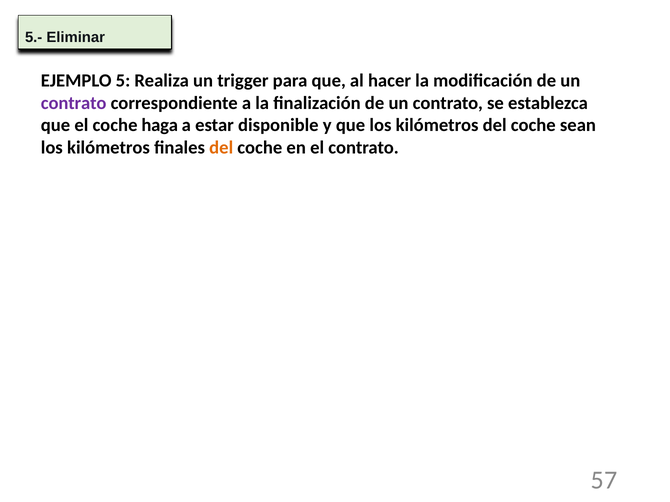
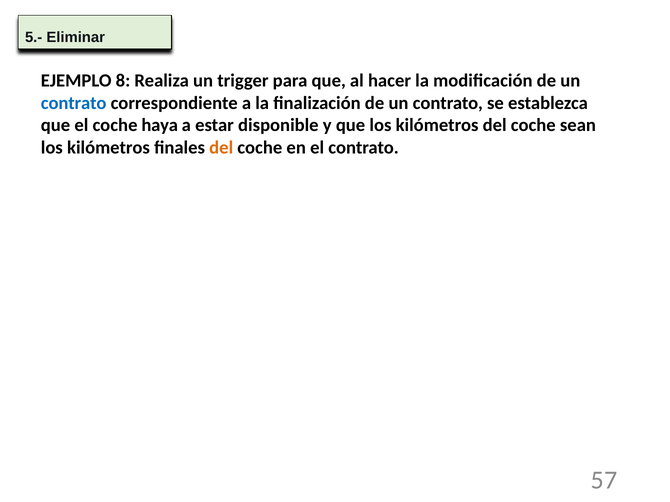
5: 5 -> 8
contrato at (74, 103) colour: purple -> blue
haga: haga -> haya
